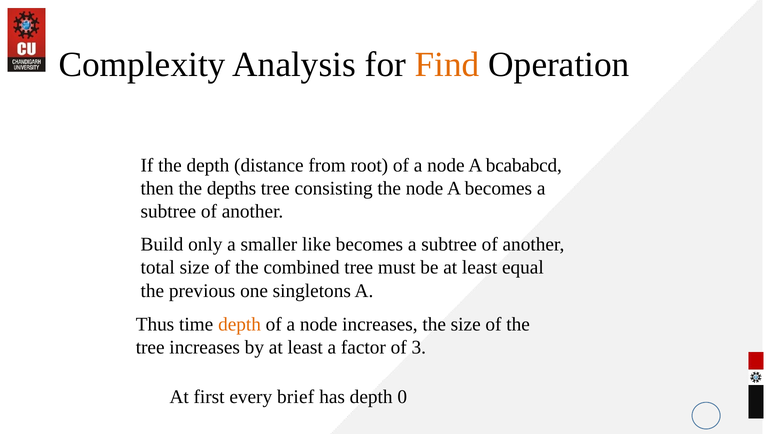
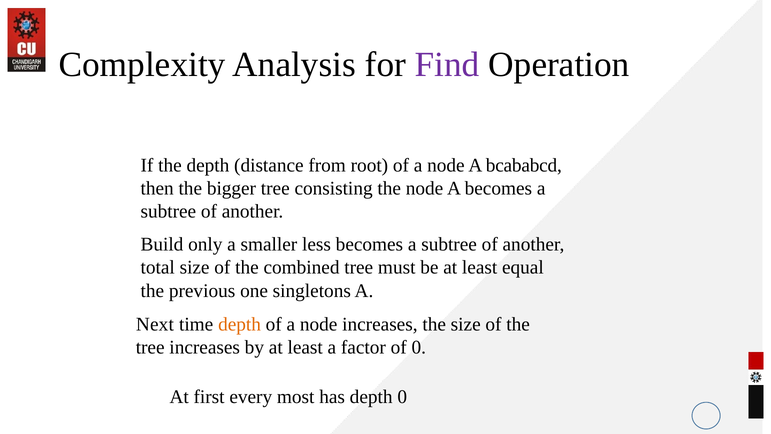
Find colour: orange -> purple
depths: depths -> bigger
like: like -> less
Thus: Thus -> Next
of 3: 3 -> 0
brief: brief -> most
